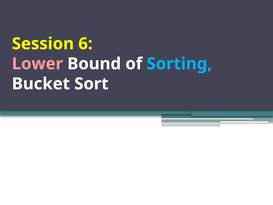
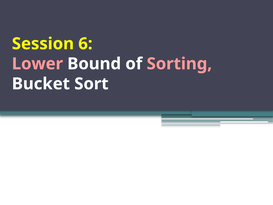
Sorting colour: light blue -> pink
